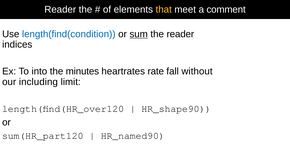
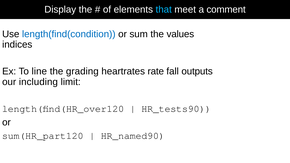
Reader at (60, 9): Reader -> Display
that colour: yellow -> light blue
sum underline: present -> none
the reader: reader -> values
into: into -> line
minutes: minutes -> grading
without: without -> outputs
HR_shape90: HR_shape90 -> HR_tests90
